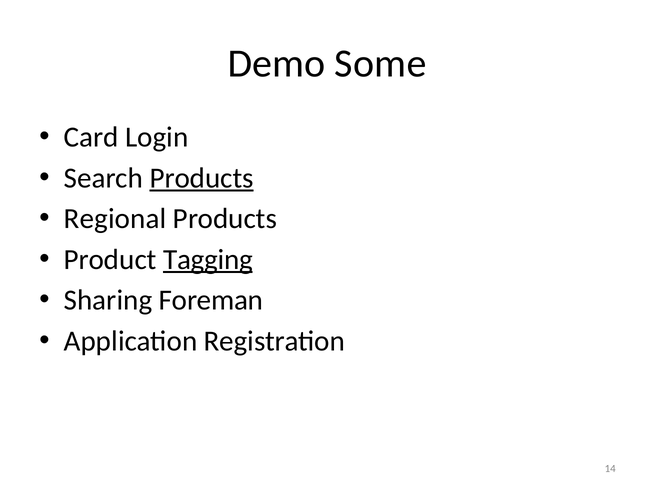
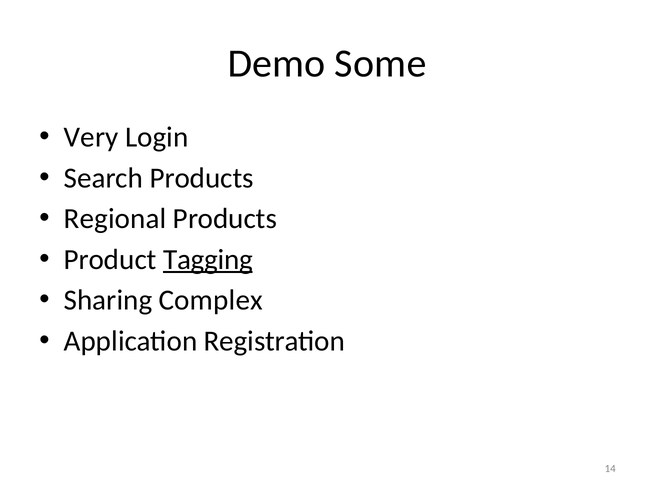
Card: Card -> Very
Products at (202, 178) underline: present -> none
Foreman: Foreman -> Complex
